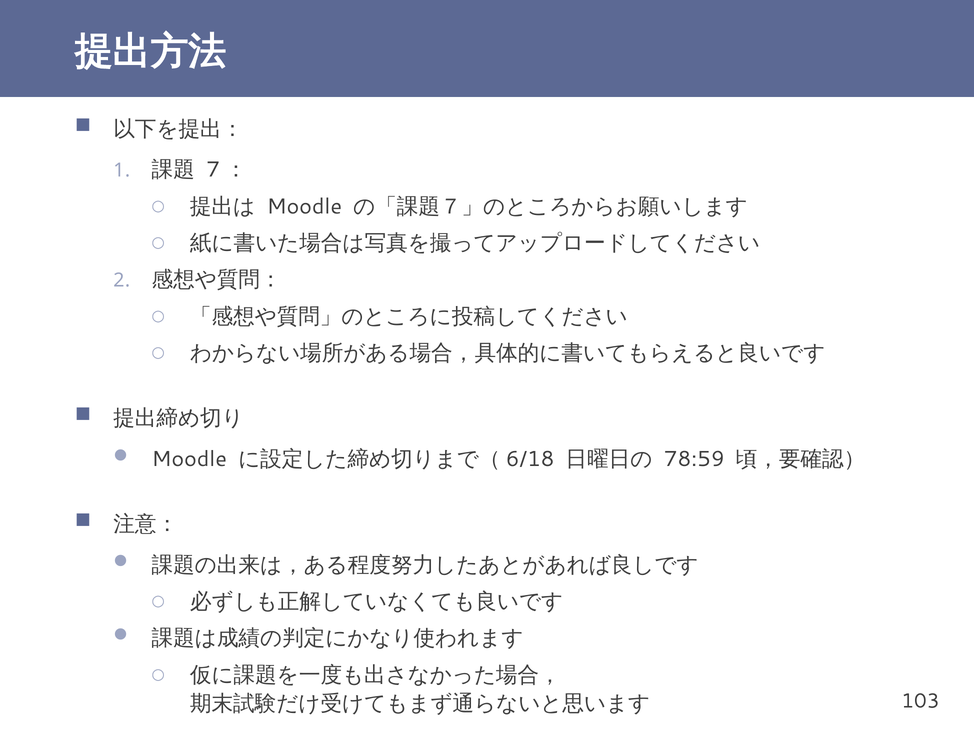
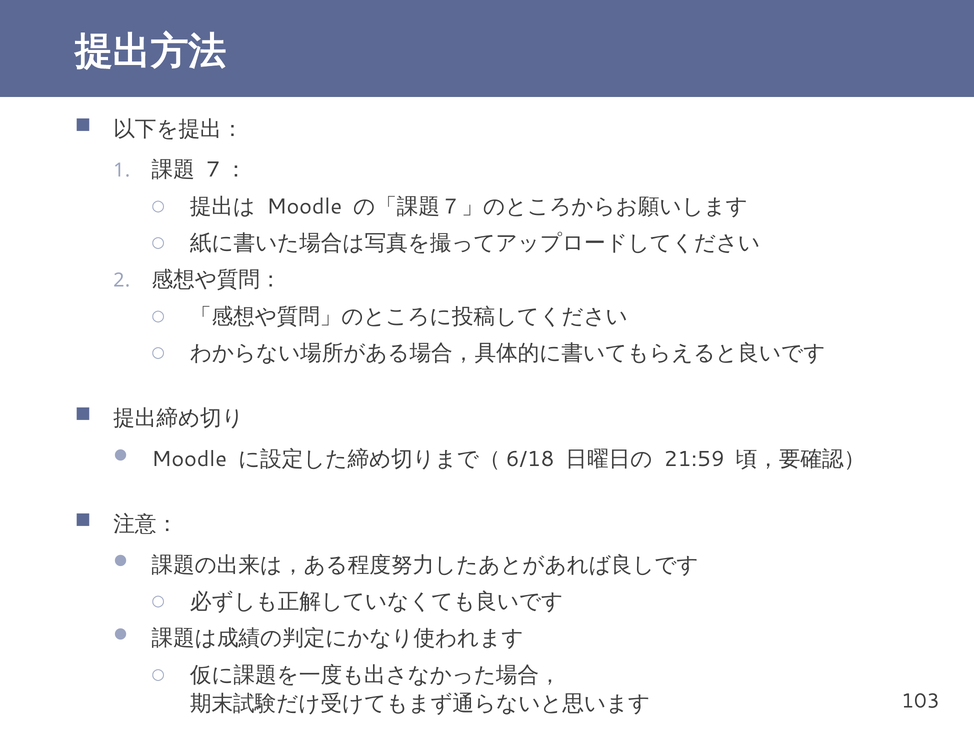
78:59: 78:59 -> 21:59
